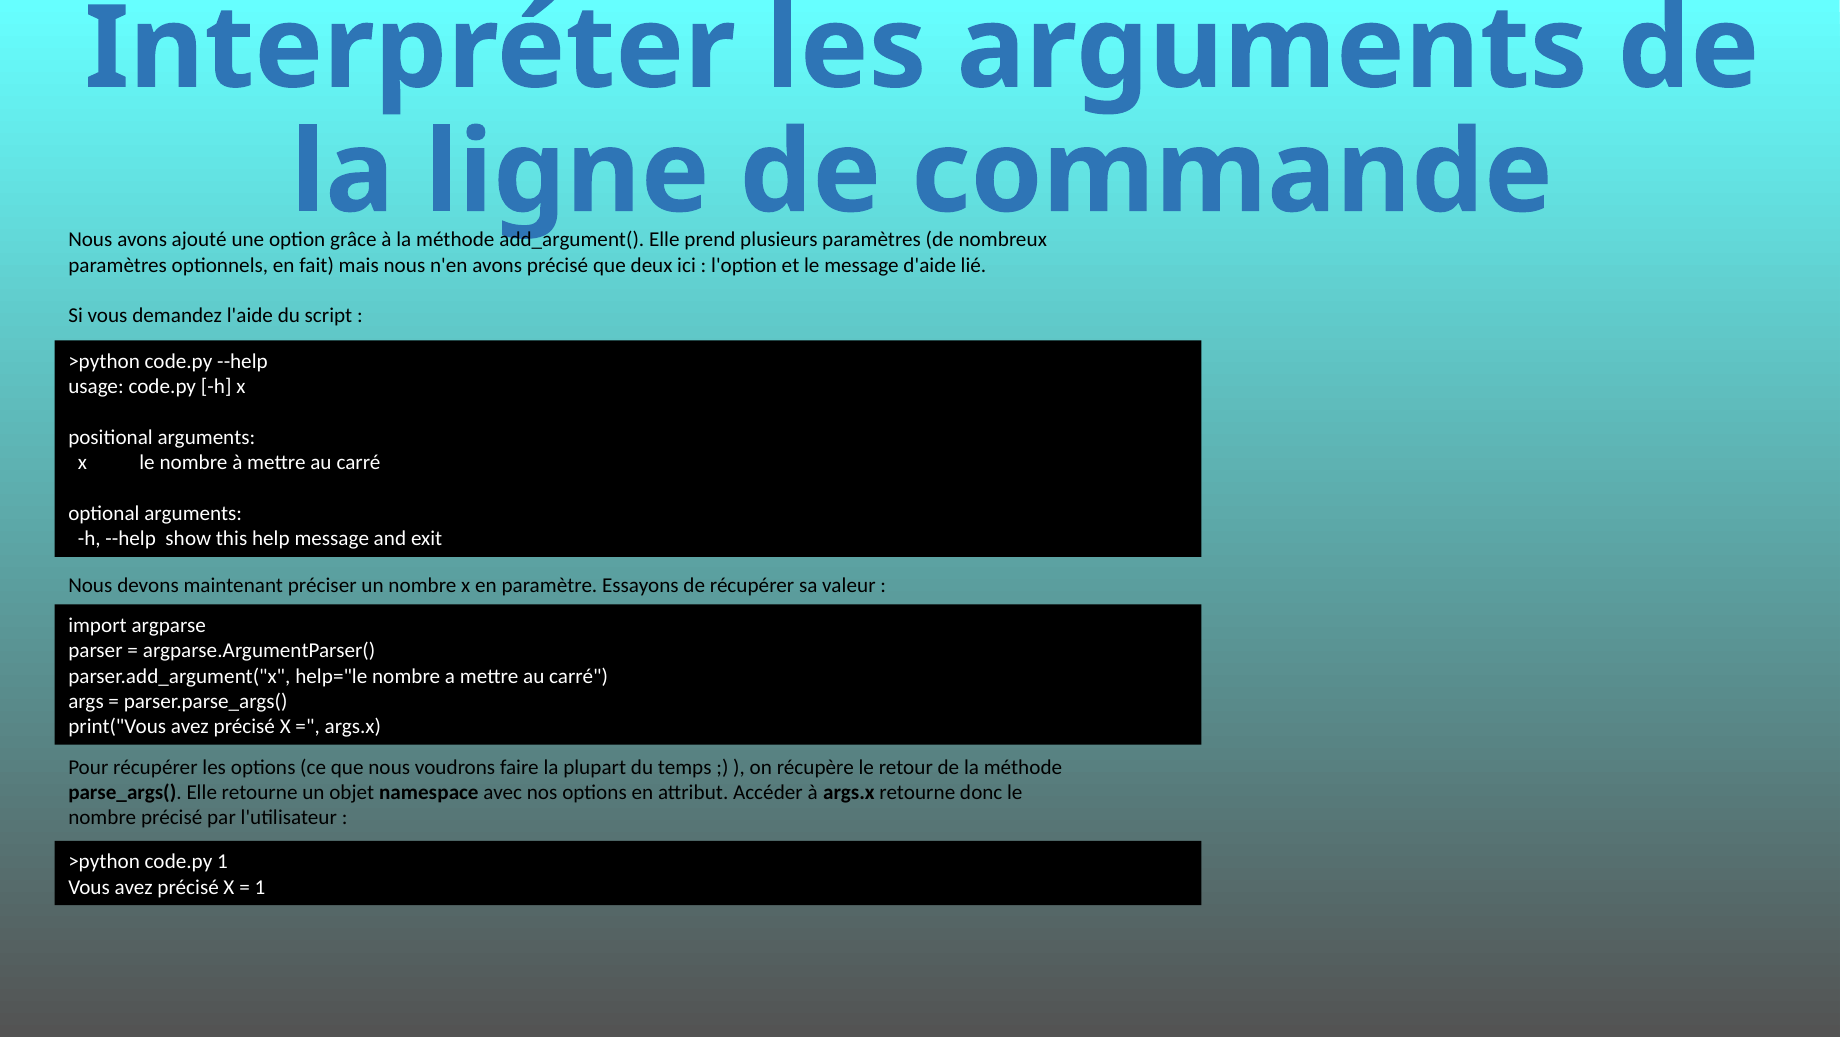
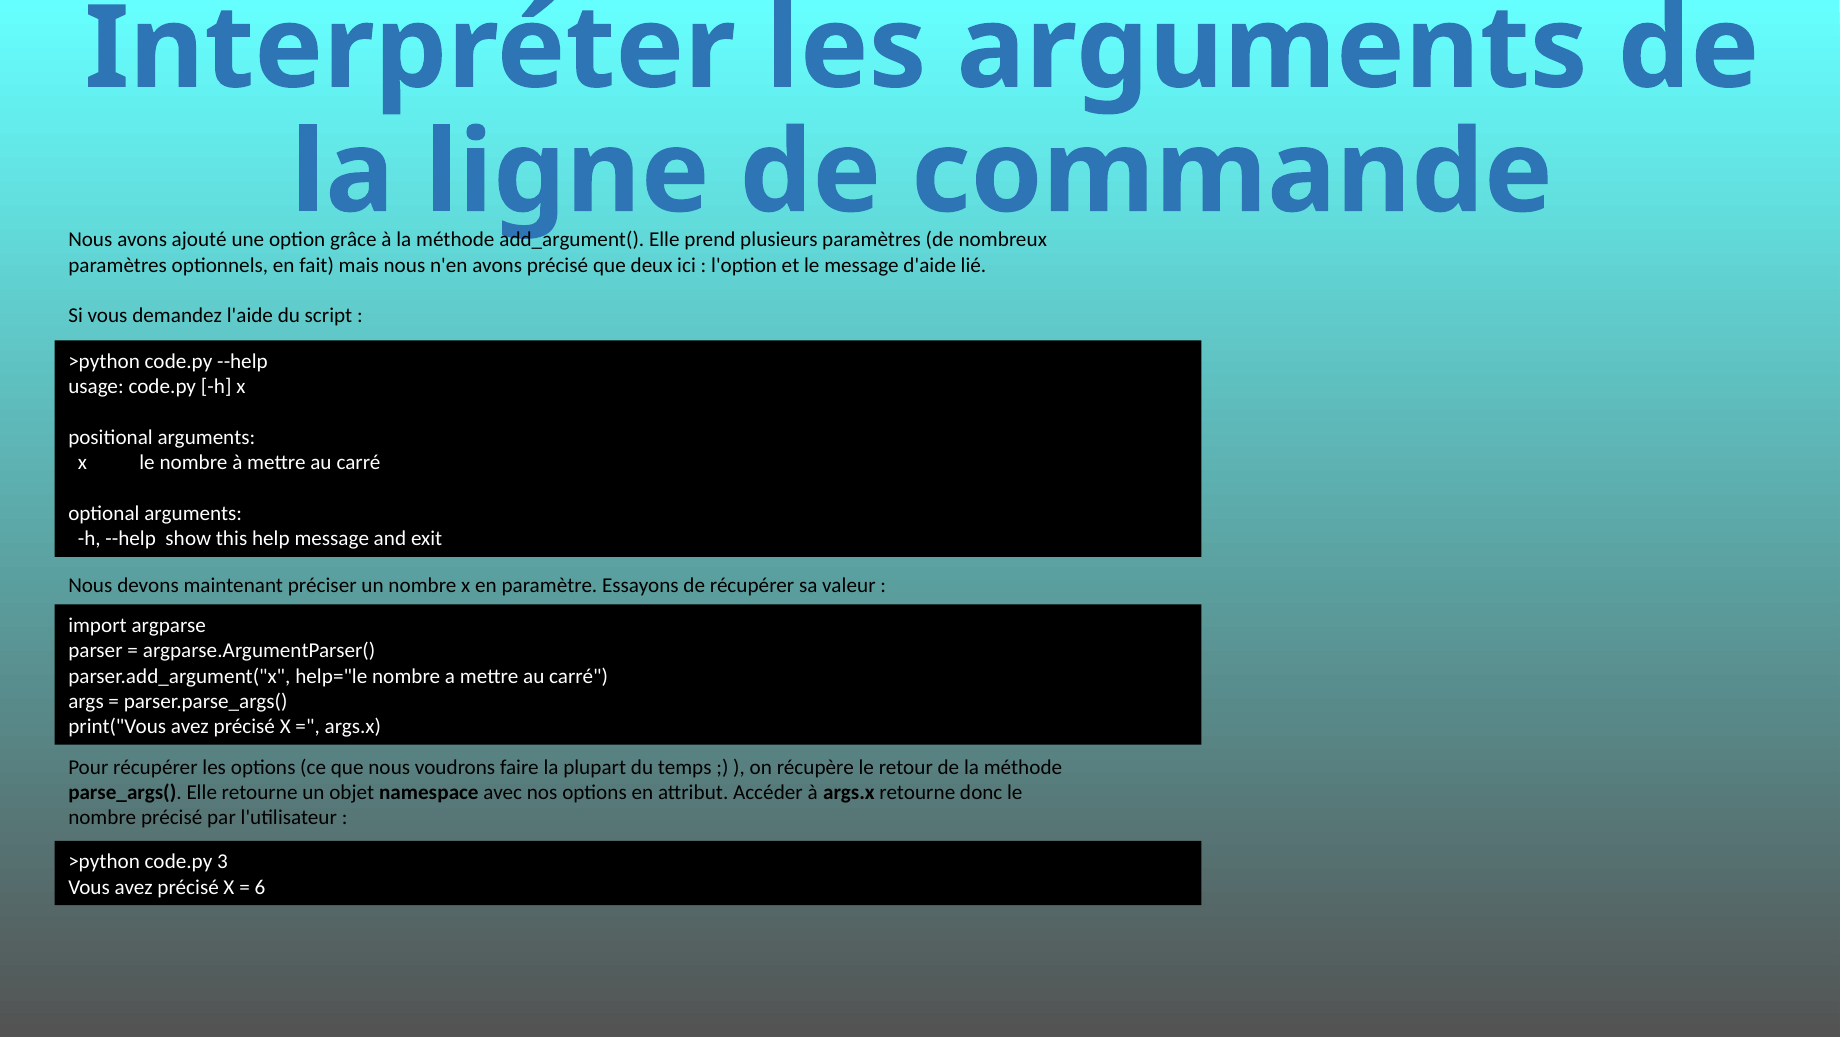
code.py 1: 1 -> 3
1 at (260, 887): 1 -> 6
